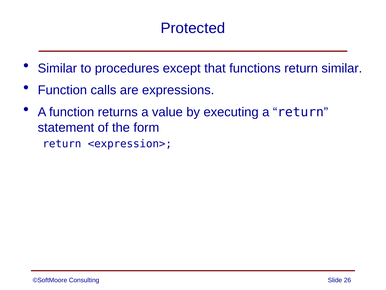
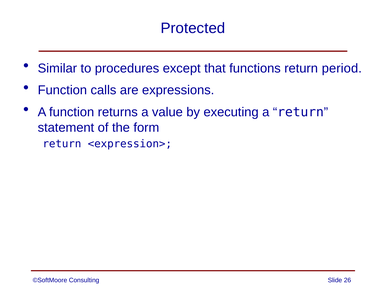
return similar: similar -> period
